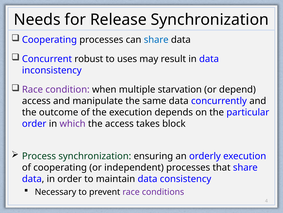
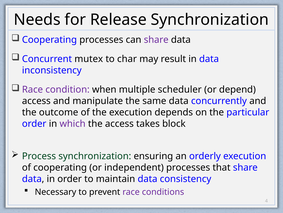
share at (156, 40) colour: blue -> purple
robust: robust -> mutex
uses: uses -> char
starvation: starvation -> scheduler
